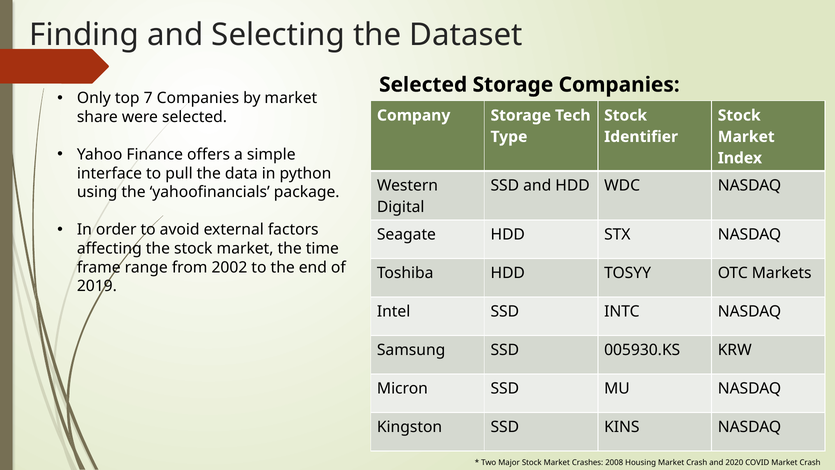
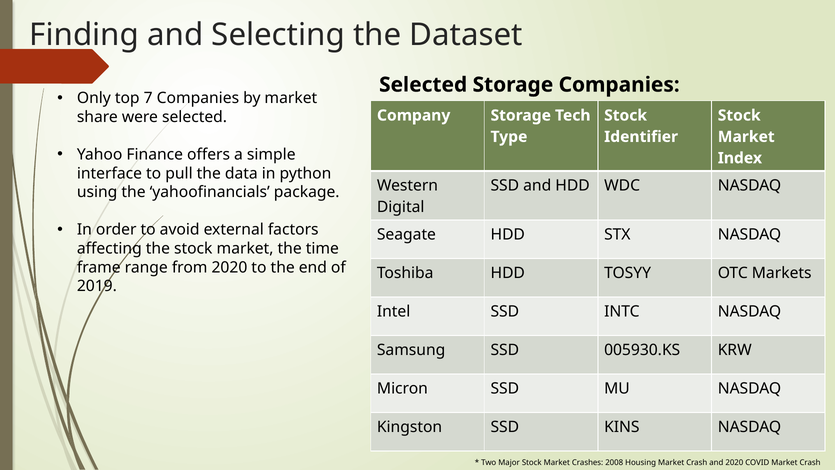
from 2002: 2002 -> 2020
